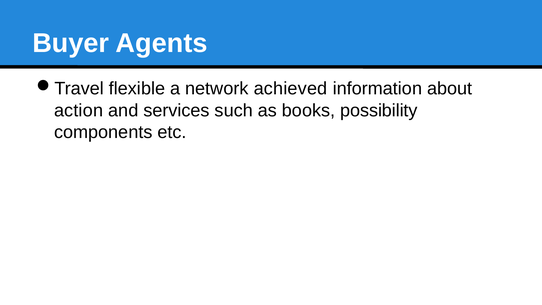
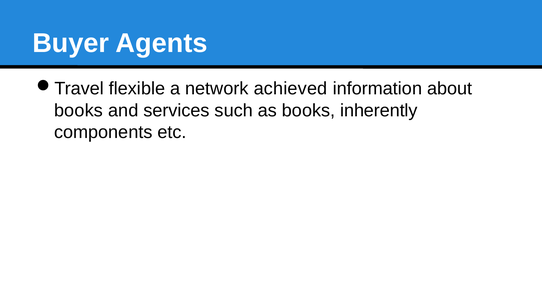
action at (79, 110): action -> books
possibility: possibility -> inherently
